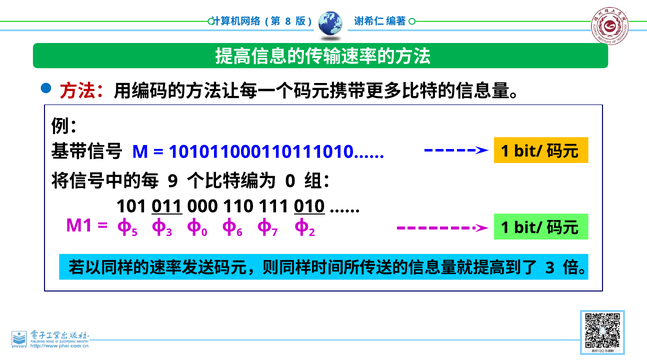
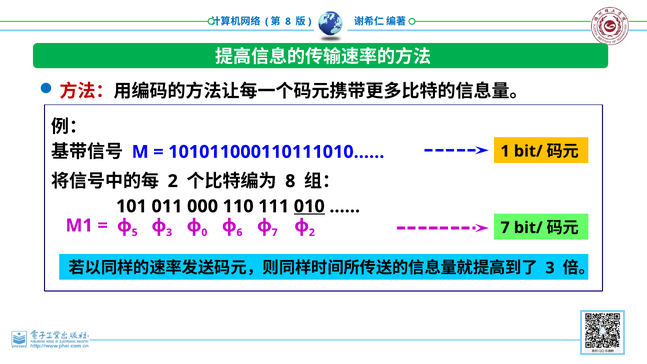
9 at (173, 181): 9 -> 2
0 at (290, 181): 0 -> 8
011 underline: present -> none
1 at (505, 228): 1 -> 7
